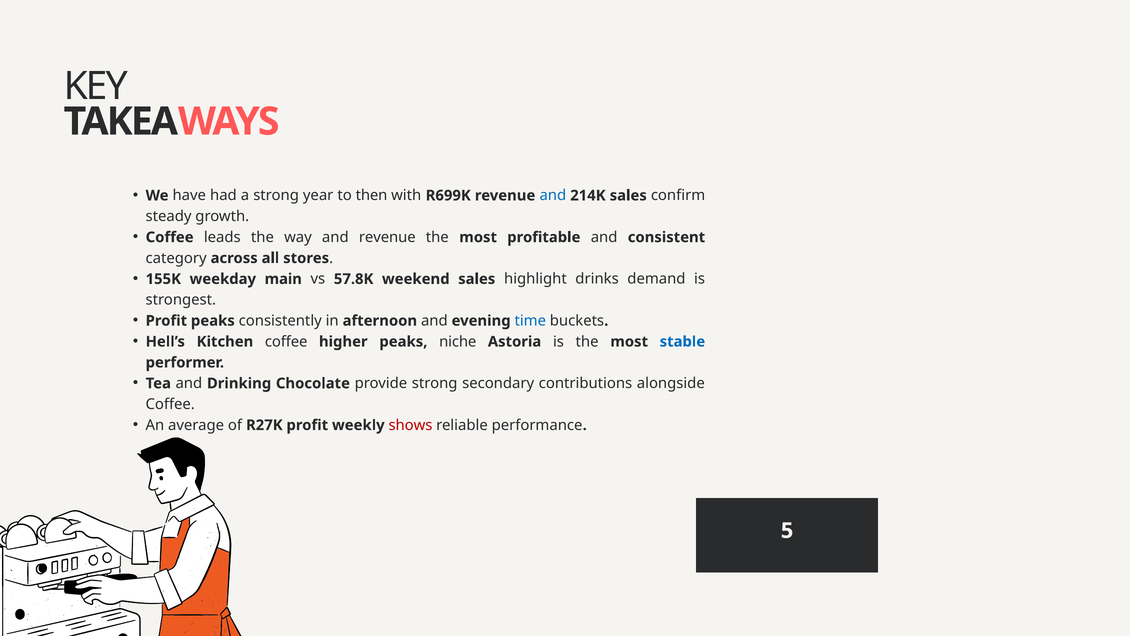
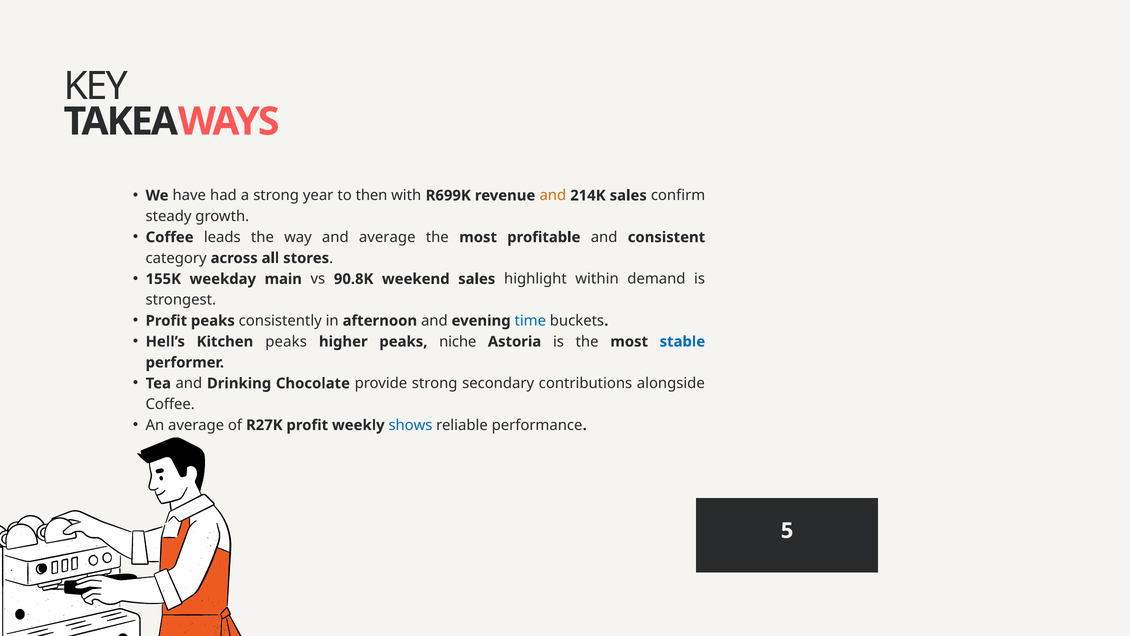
and at (553, 195) colour: blue -> orange
and revenue: revenue -> average
57.8K: 57.8K -> 90.8K
drinks: drinks -> within
Kitchen coffee: coffee -> peaks
shows colour: red -> blue
